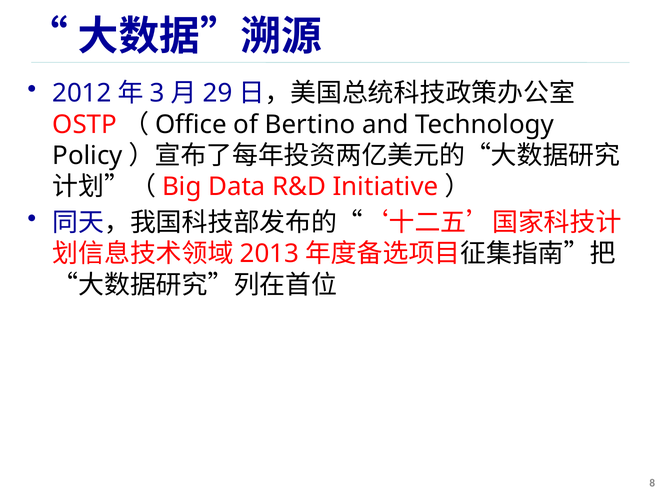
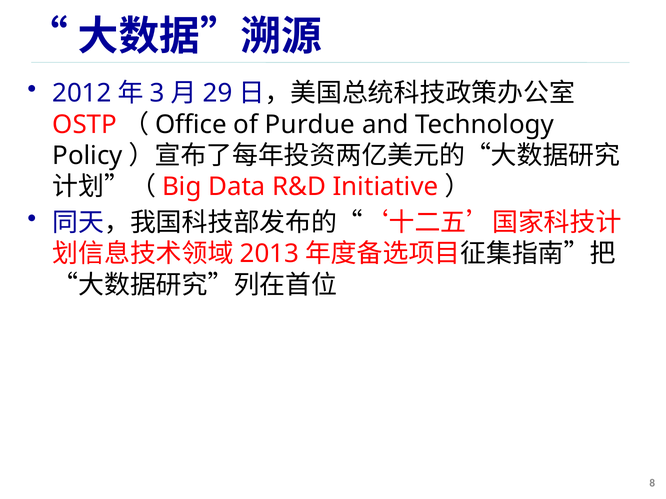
Bertino: Bertino -> Purdue
